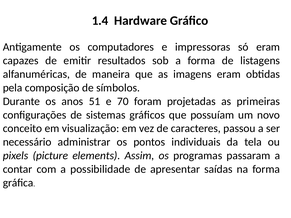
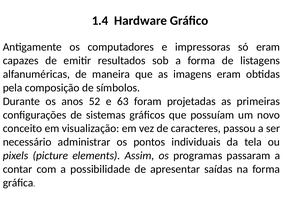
51: 51 -> 52
70: 70 -> 63
